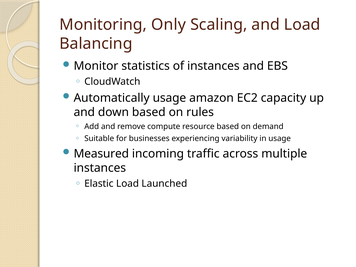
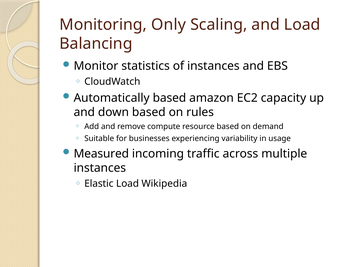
Automatically usage: usage -> based
Launched: Launched -> Wikipedia
